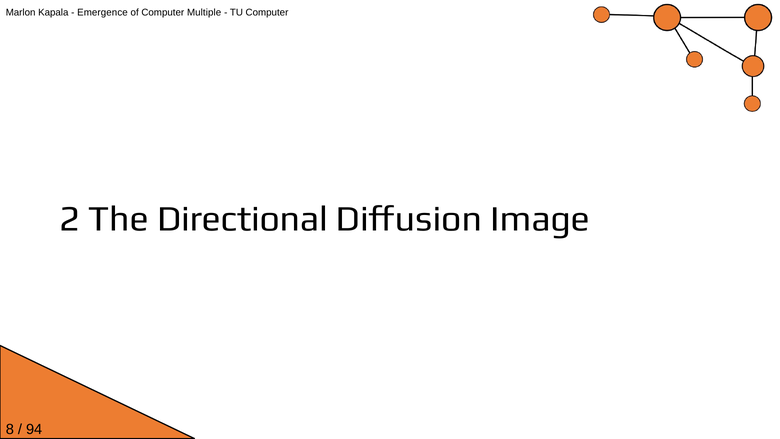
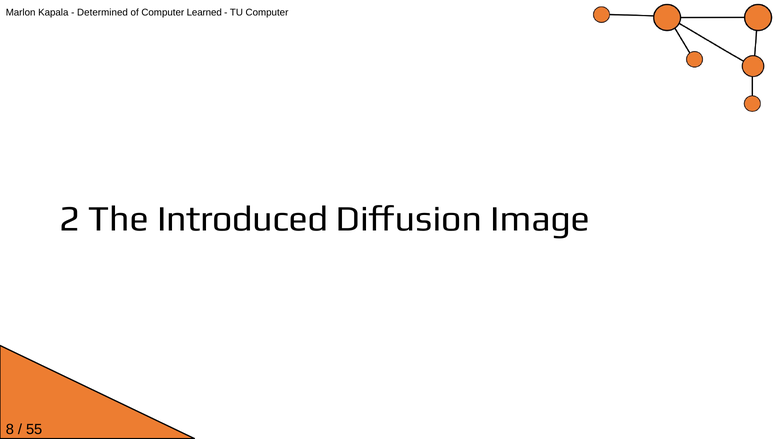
Emergence: Emergence -> Determined
Multiple: Multiple -> Learned
Directional: Directional -> Introduced
94: 94 -> 55
